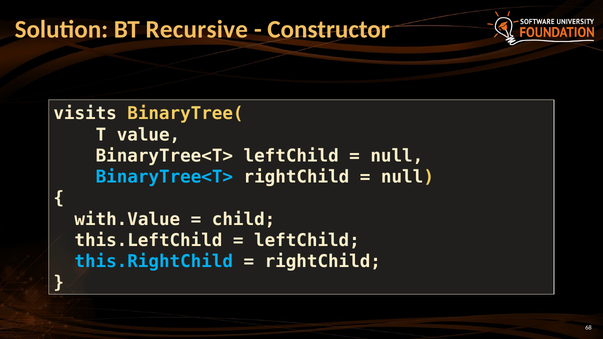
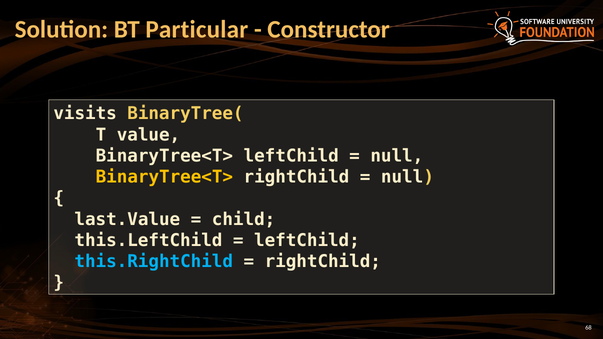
Recursive: Recursive -> Particular
BinaryTree<T> at (164, 177) colour: light blue -> yellow
with.Value: with.Value -> last.Value
